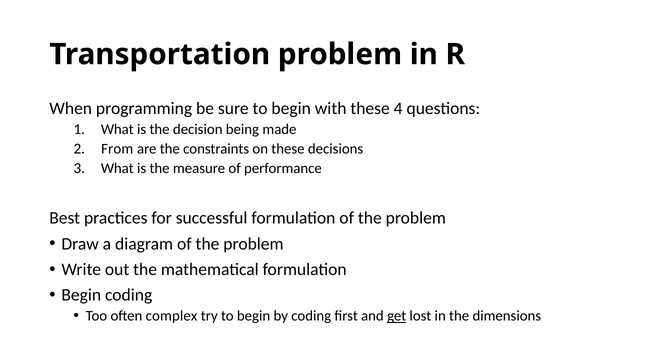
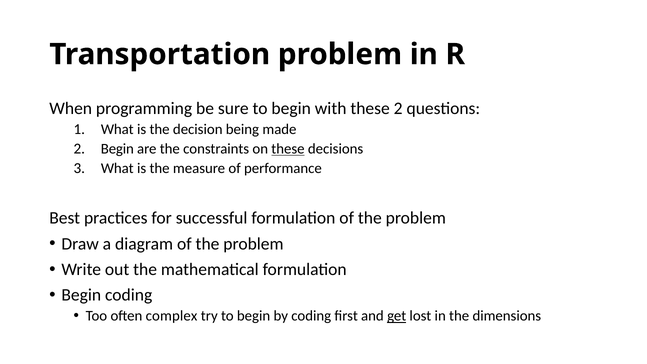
these 4: 4 -> 2
From at (117, 149): From -> Begin
these at (288, 149) underline: none -> present
